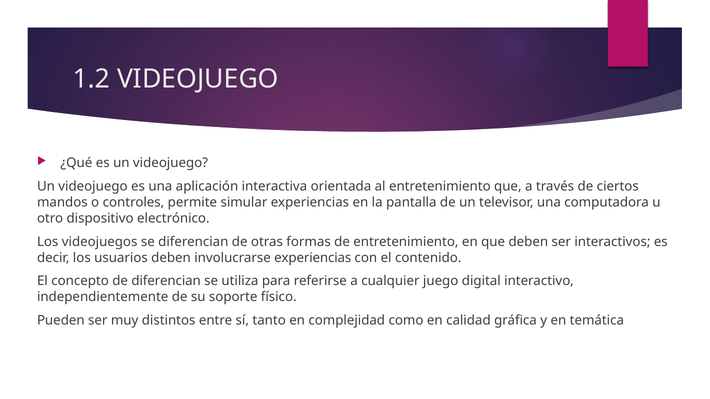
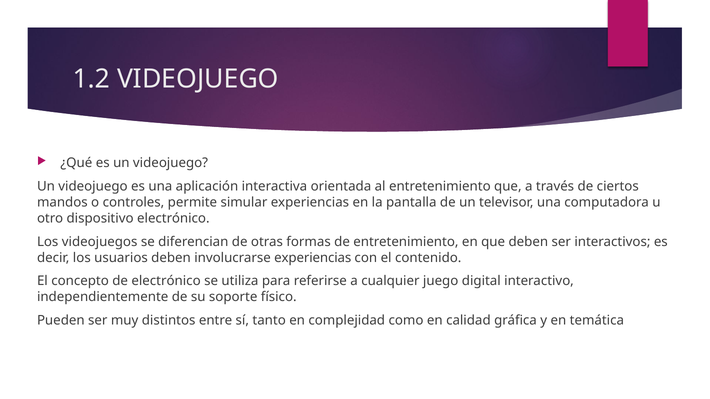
de diferencian: diferencian -> electrónico
